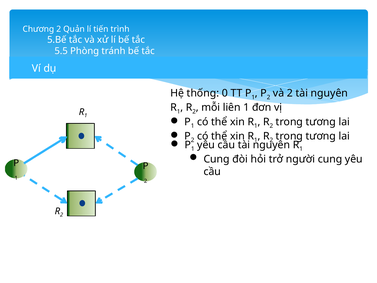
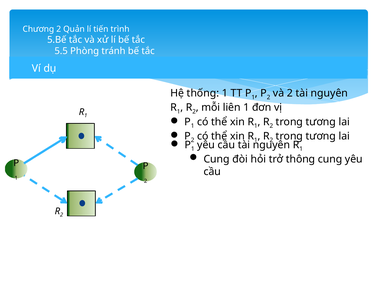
thống 0: 0 -> 1
người: người -> thông
